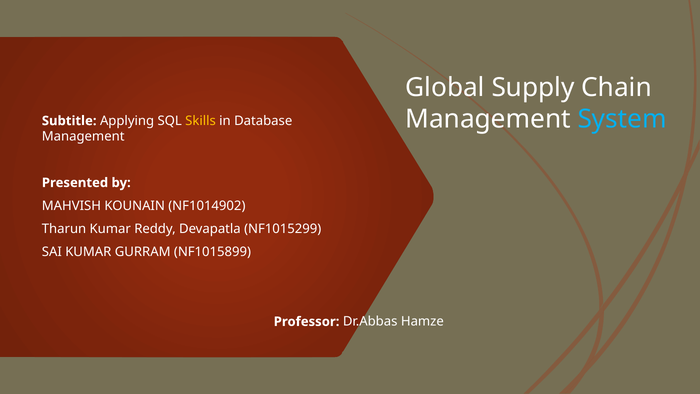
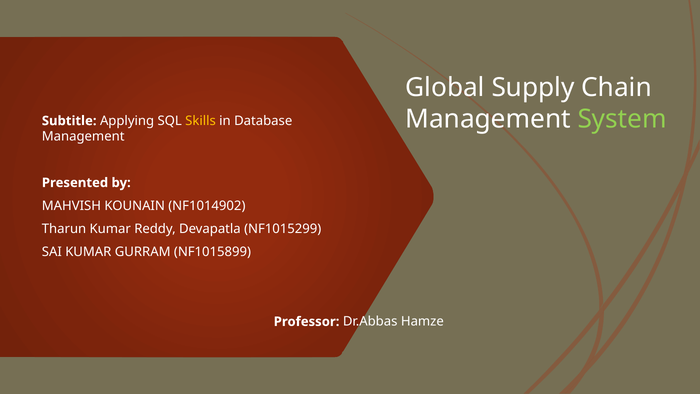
System colour: light blue -> light green
